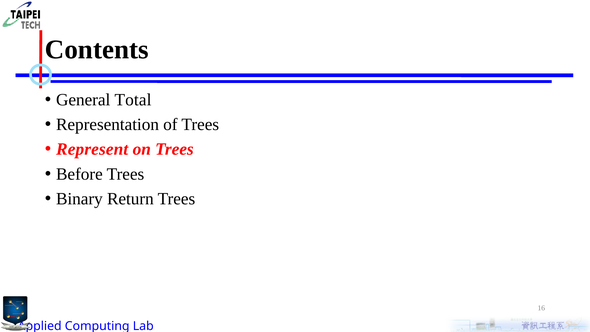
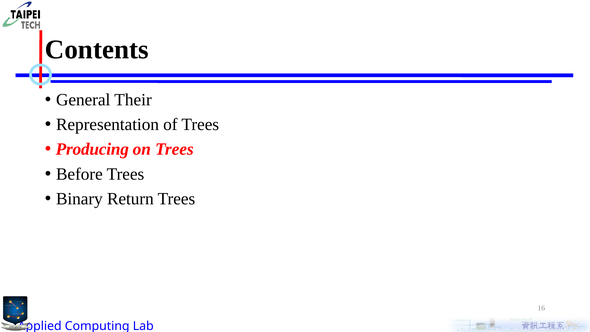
Total: Total -> Their
Represent: Represent -> Producing
